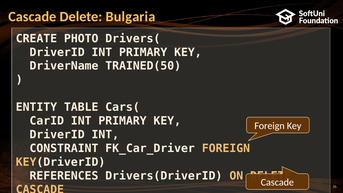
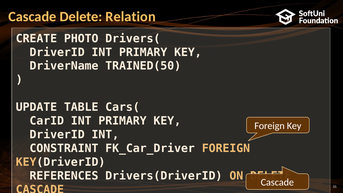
Bulgaria: Bulgaria -> Relation
ENTITY: ENTITY -> UPDATE
